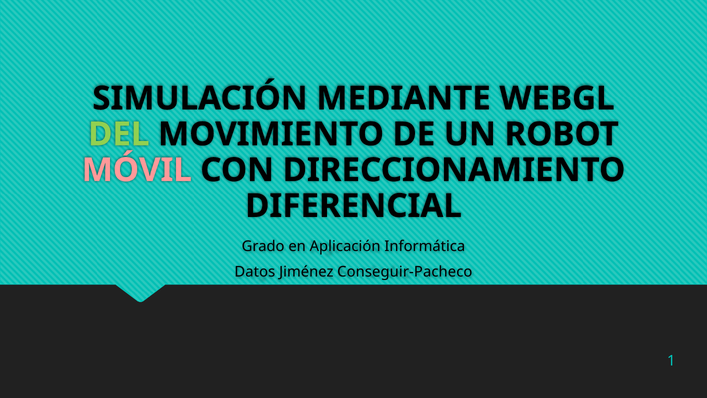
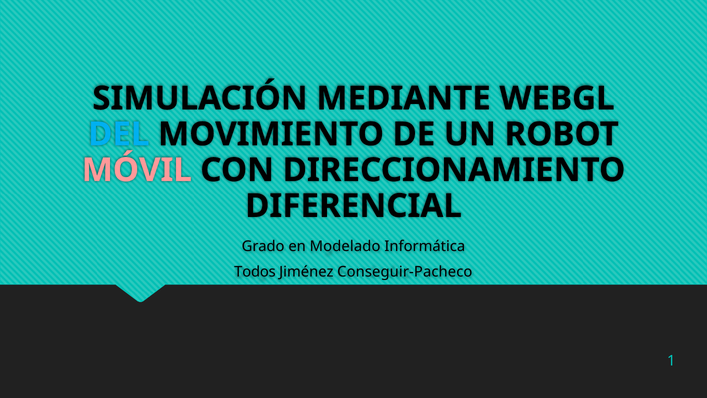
DEL colour: light green -> light blue
Aplicación: Aplicación -> Modelado
Datos: Datos -> Todos
